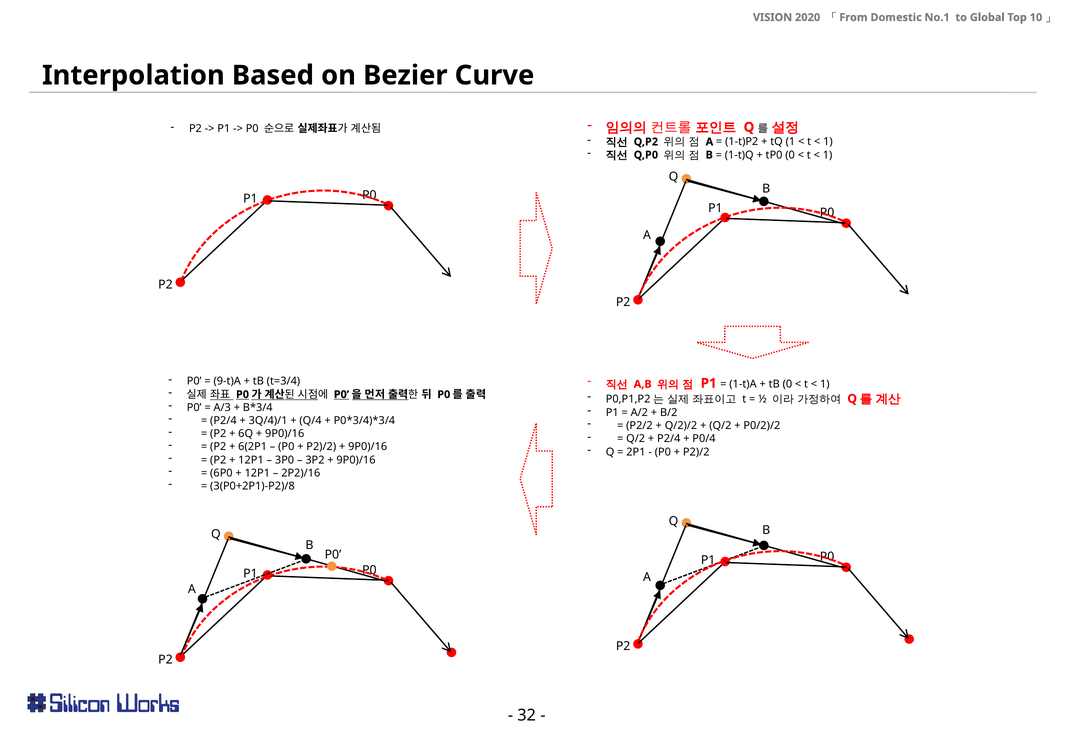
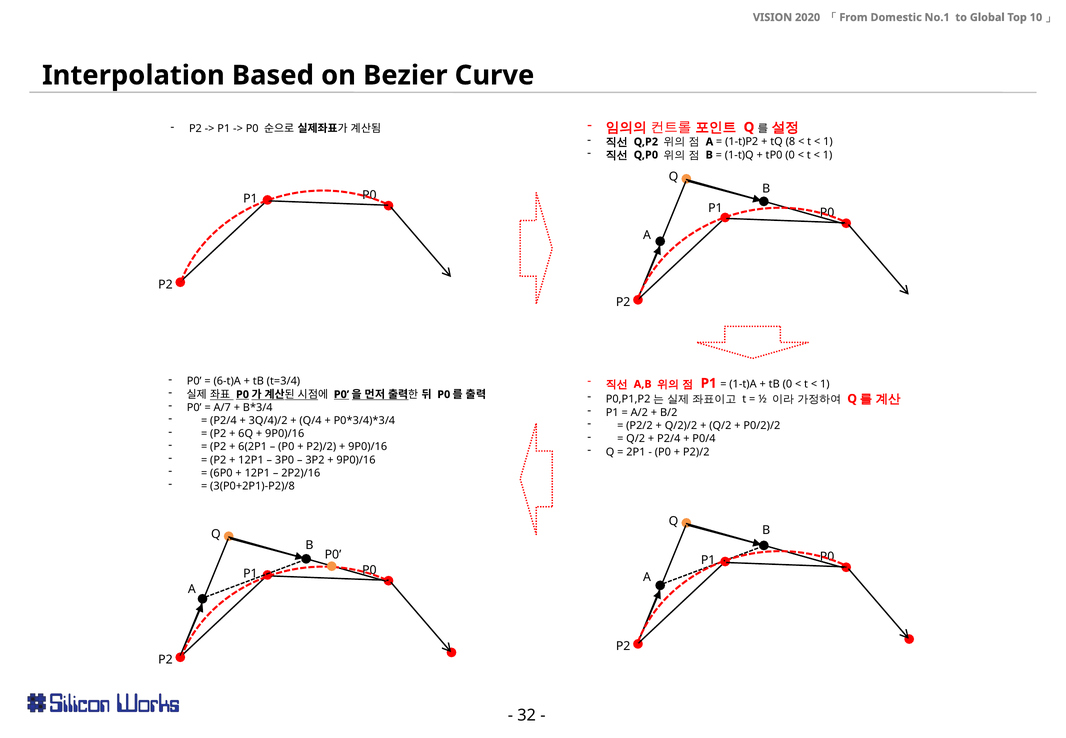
tQ 1: 1 -> 8
9-t)A: 9-t)A -> 6-t)A
A/3: A/3 -> A/7
3Q/4)/1: 3Q/4)/1 -> 3Q/4)/2
